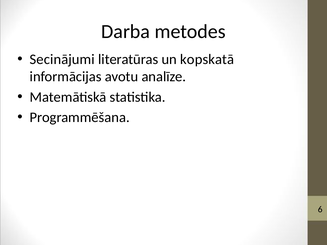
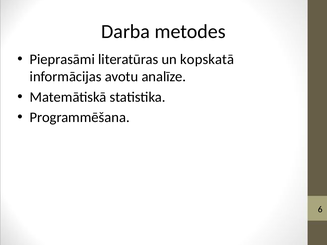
Secinājumi: Secinājumi -> Pieprasāmi
